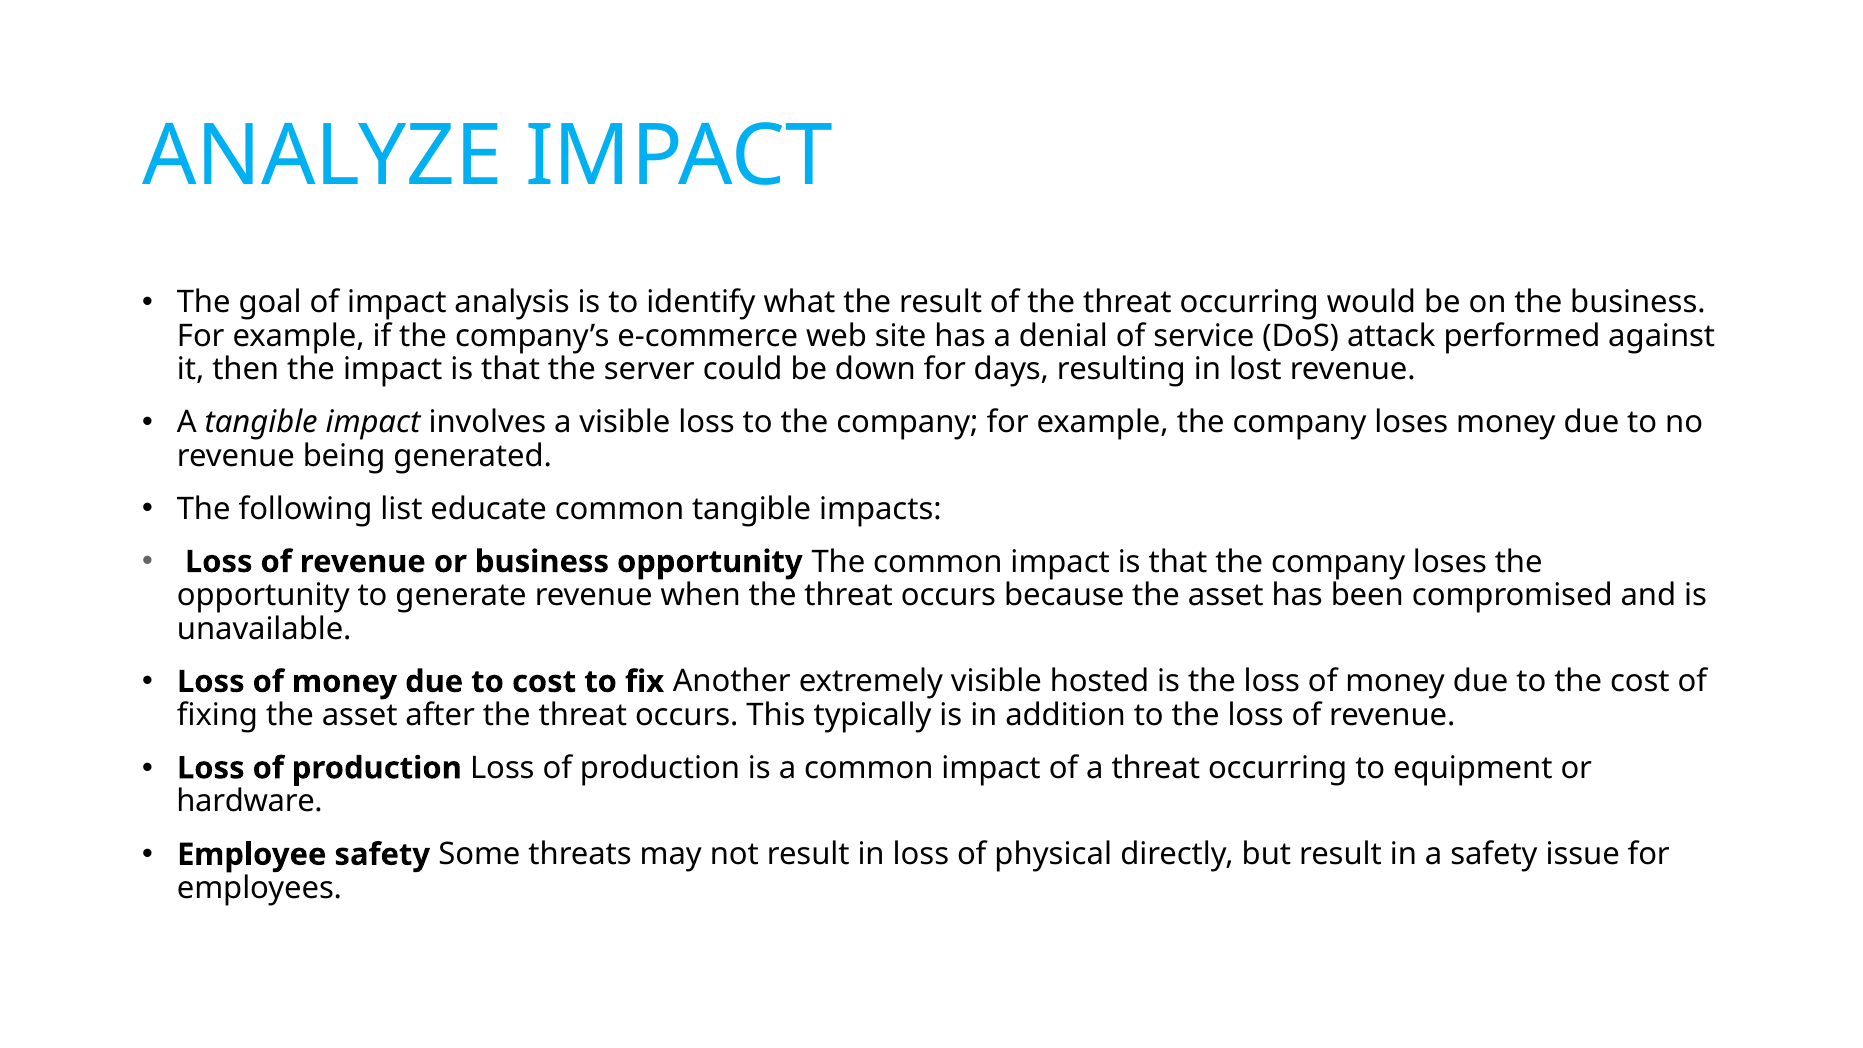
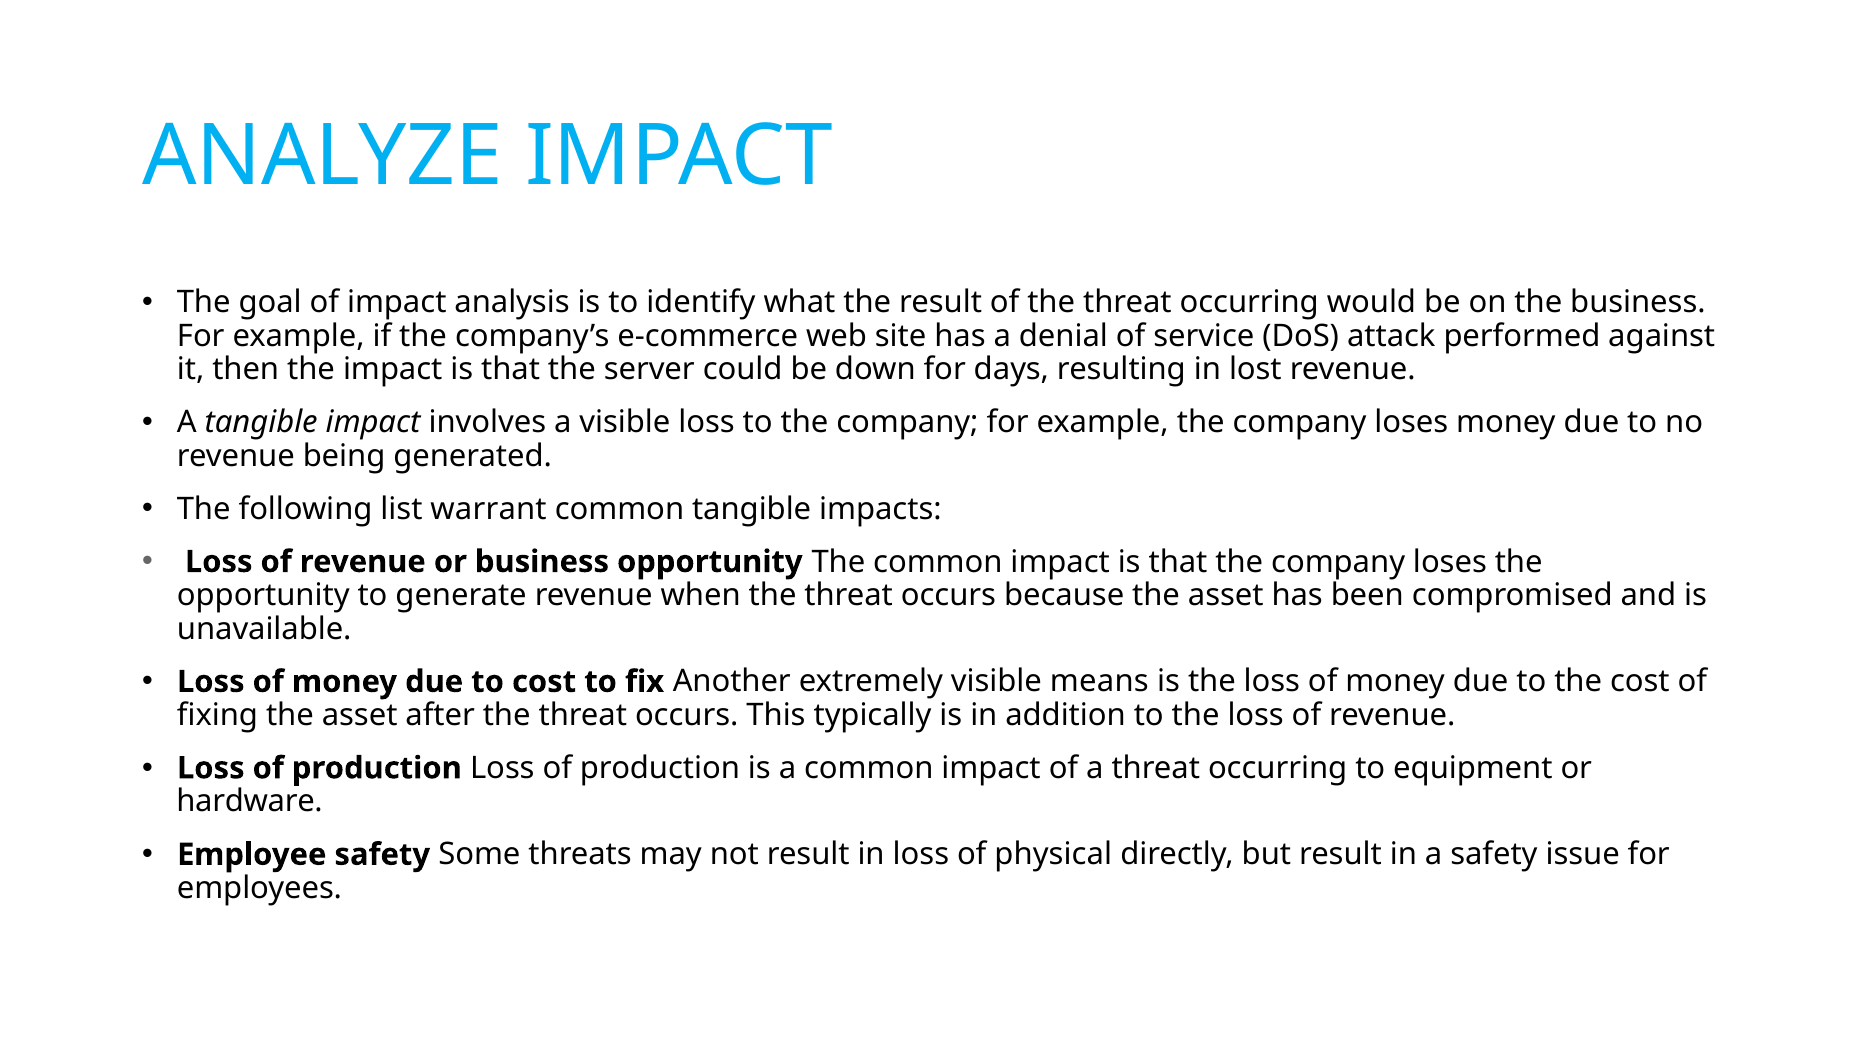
educate: educate -> warrant
hosted: hosted -> means
